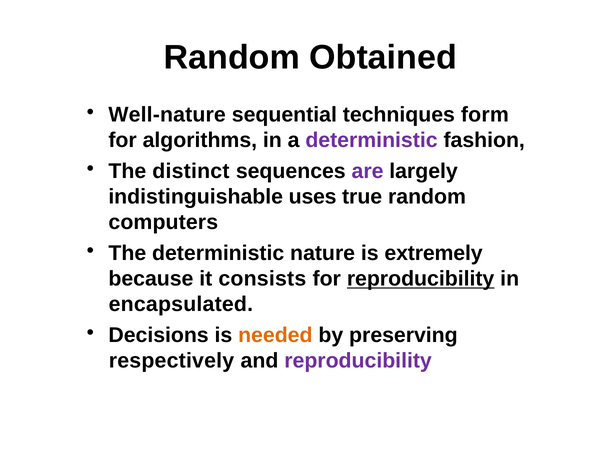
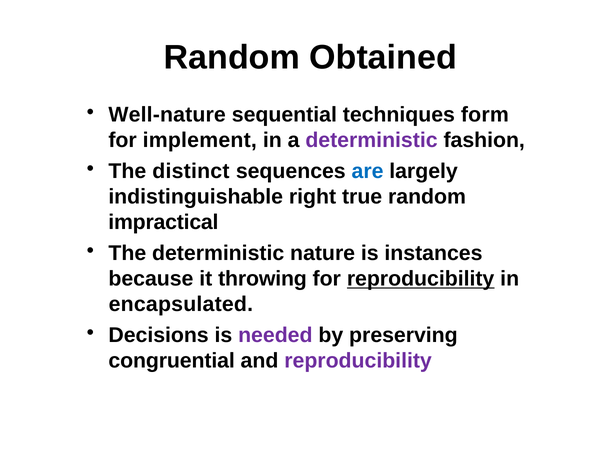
algorithms: algorithms -> implement
are colour: purple -> blue
uses: uses -> right
computers: computers -> impractical
extremely: extremely -> instances
consists: consists -> throwing
needed colour: orange -> purple
respectively: respectively -> congruential
